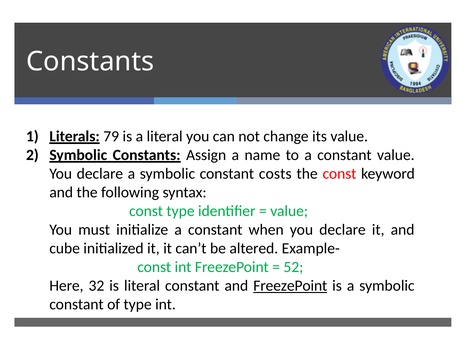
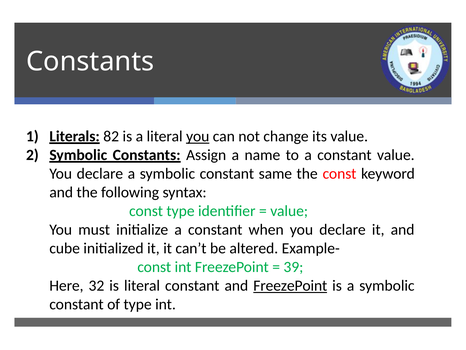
79: 79 -> 82
you at (198, 136) underline: none -> present
costs: costs -> same
52: 52 -> 39
